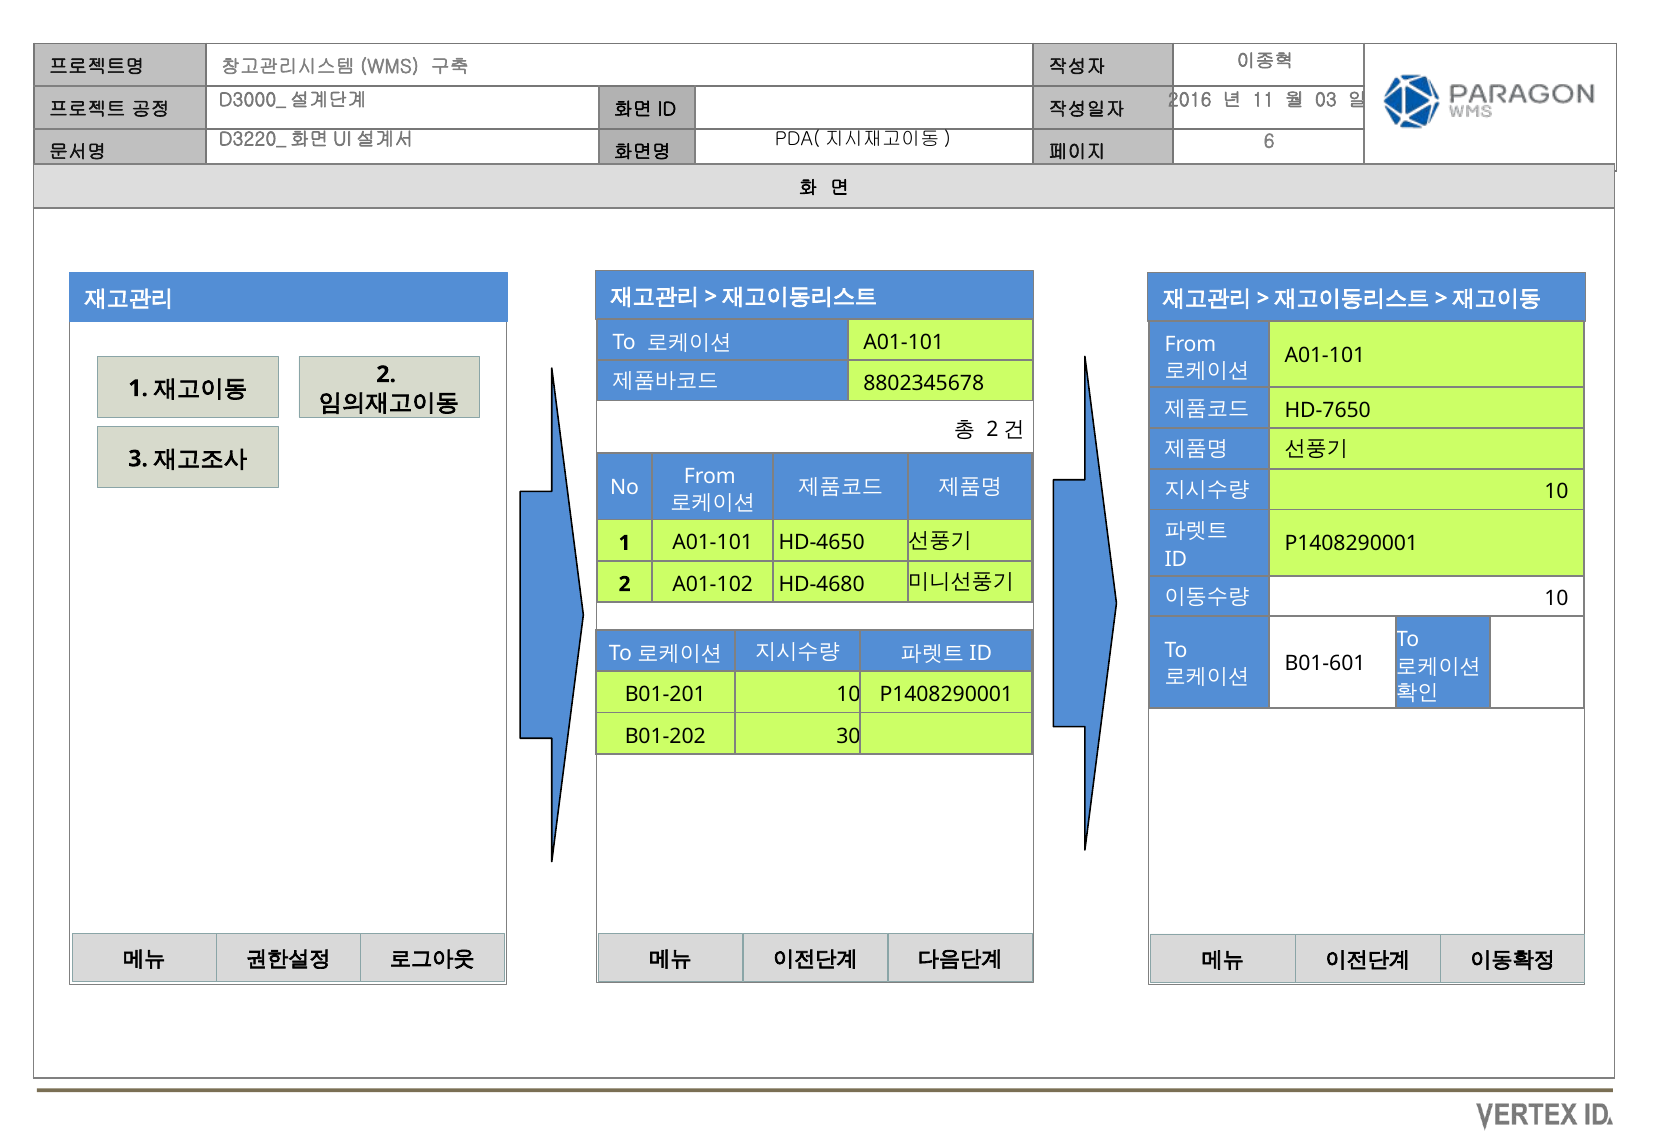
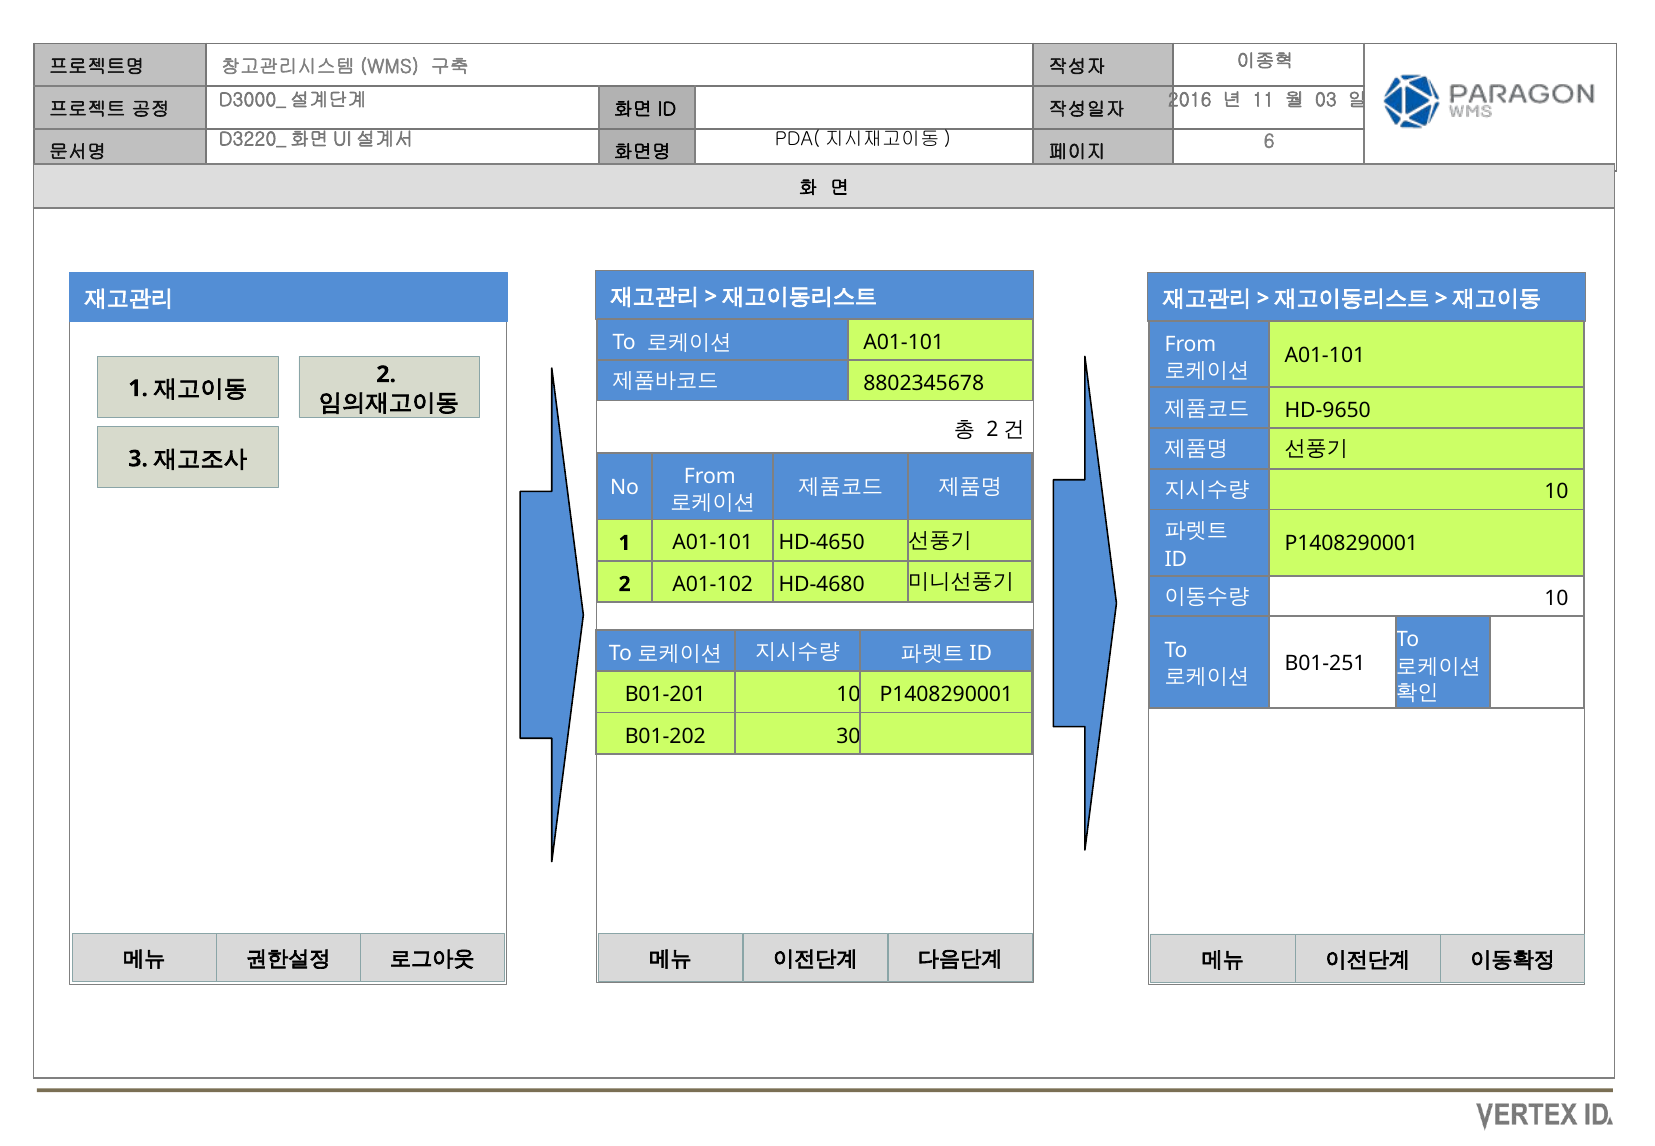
HD-7650: HD-7650 -> HD-9650
B01-601: B01-601 -> B01-251
